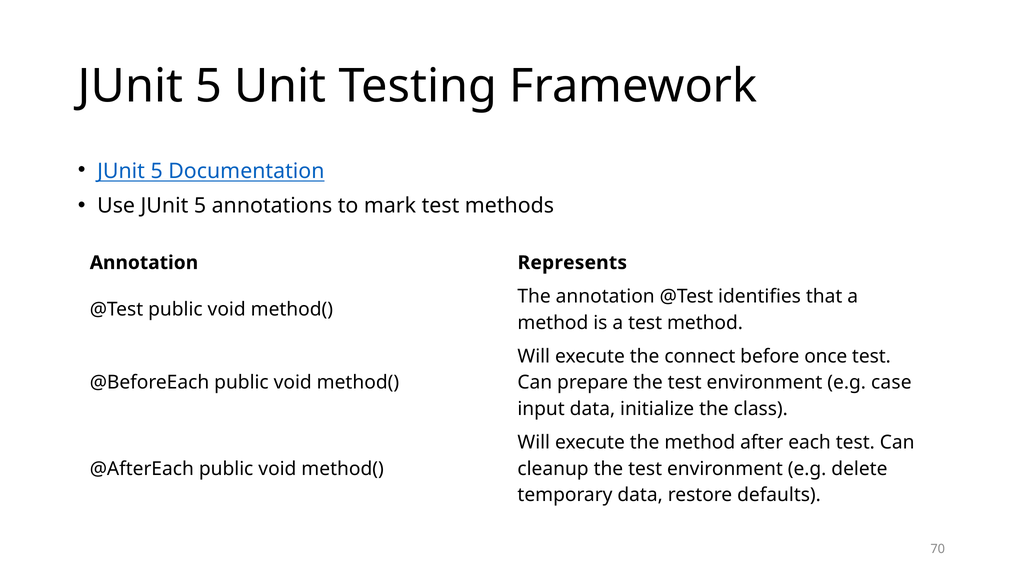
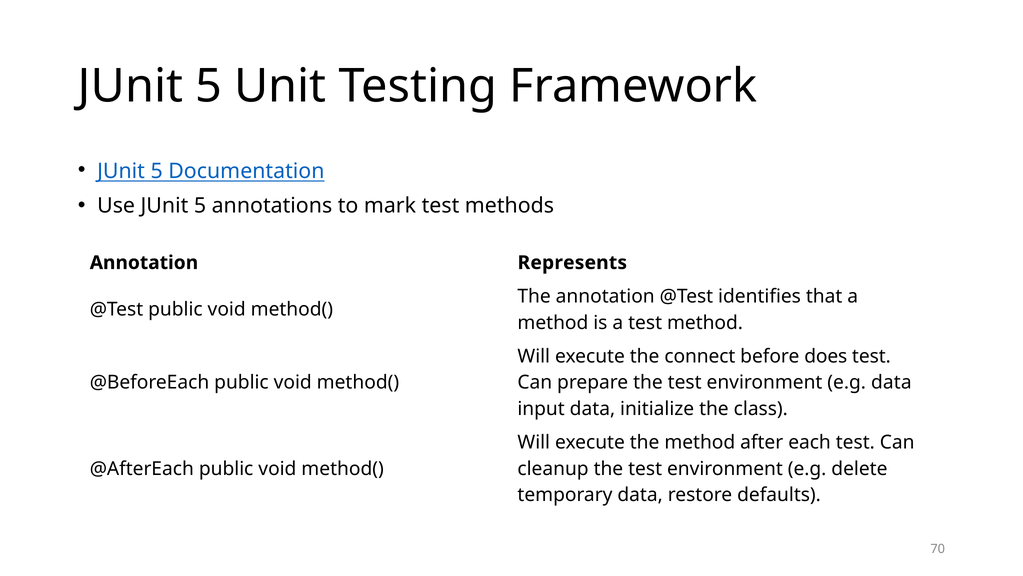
once: once -> does
e.g case: case -> data
